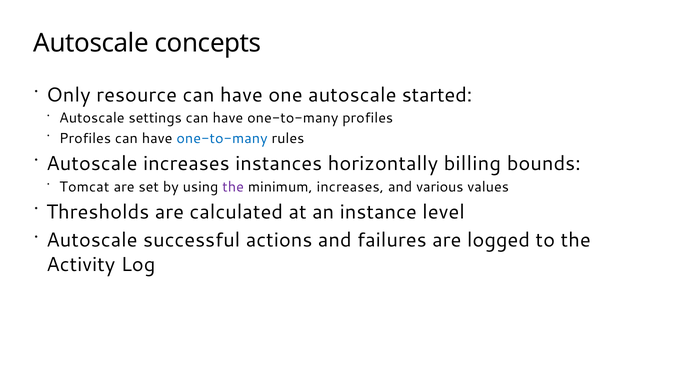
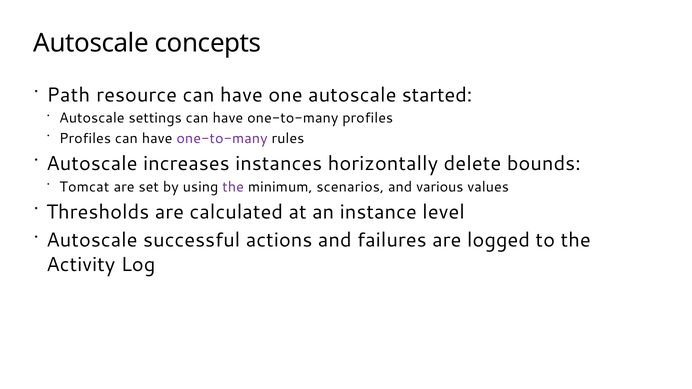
Only: Only -> Path
one-to-many at (222, 138) colour: blue -> purple
billing: billing -> delete
minimum increases: increases -> scenarios
